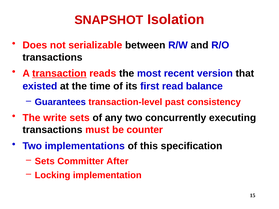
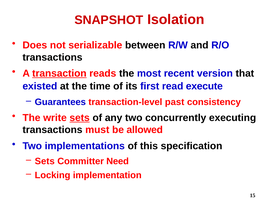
balance: balance -> execute
sets at (80, 118) underline: none -> present
counter: counter -> allowed
After: After -> Need
